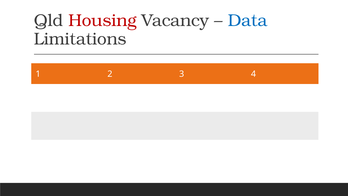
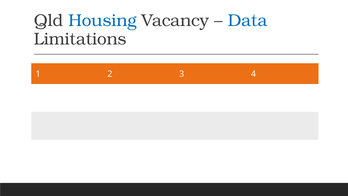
Housing colour: red -> blue
